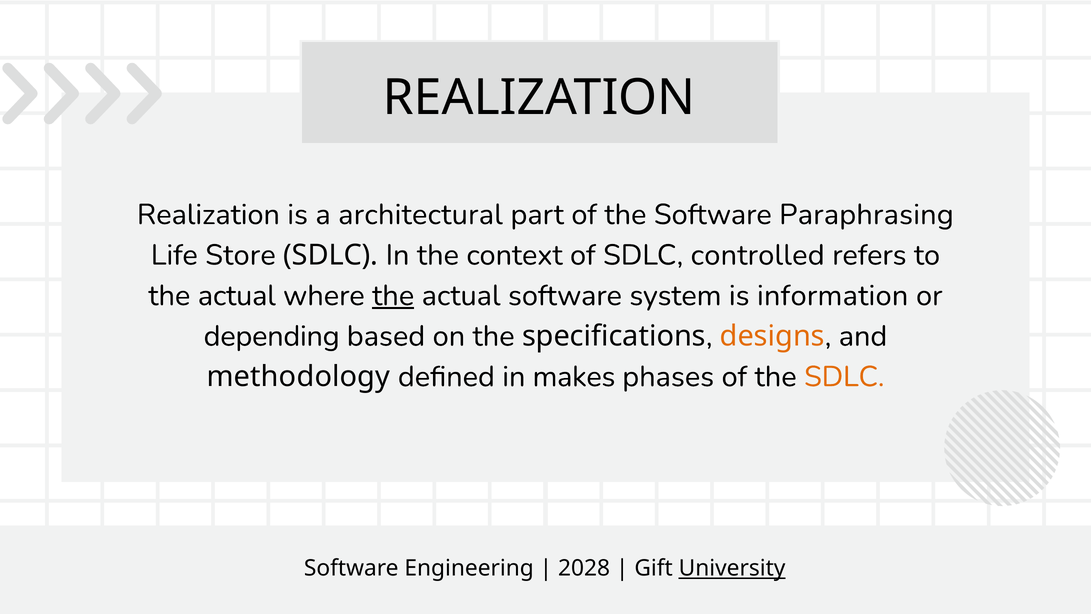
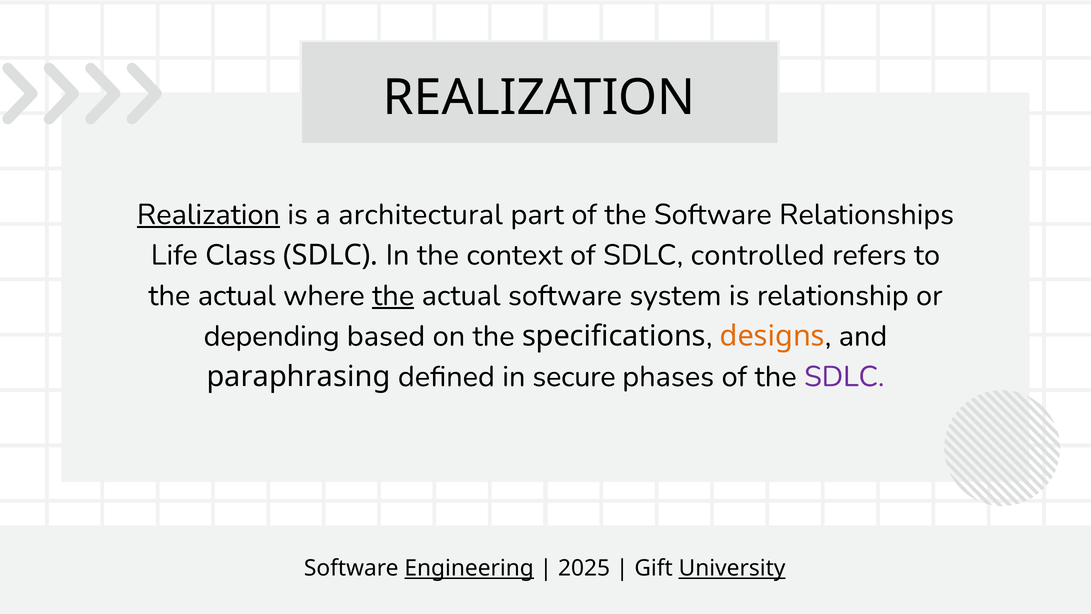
Realization at (208, 214) underline: none -> present
Paraphrasing: Paraphrasing -> Relationships
Store: Store -> Class
information: information -> relationship
methodology: methodology -> paraphrasing
makes: makes -> secure
SDLC at (844, 376) colour: orange -> purple
Engineering underline: none -> present
2028: 2028 -> 2025
